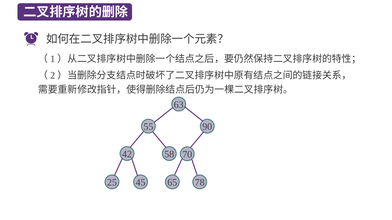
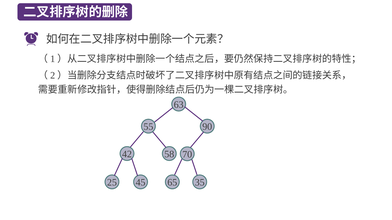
78: 78 -> 35
